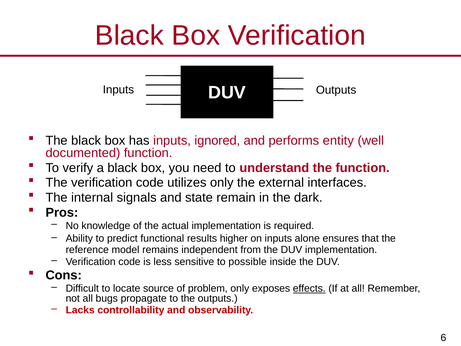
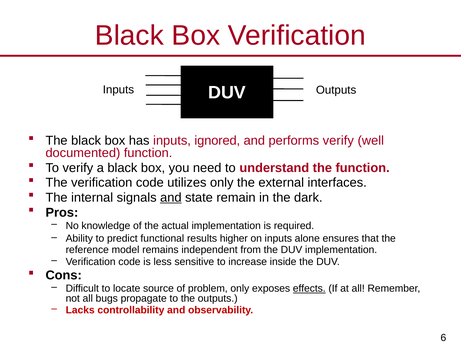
performs entity: entity -> verify
and at (171, 197) underline: none -> present
possible: possible -> increase
